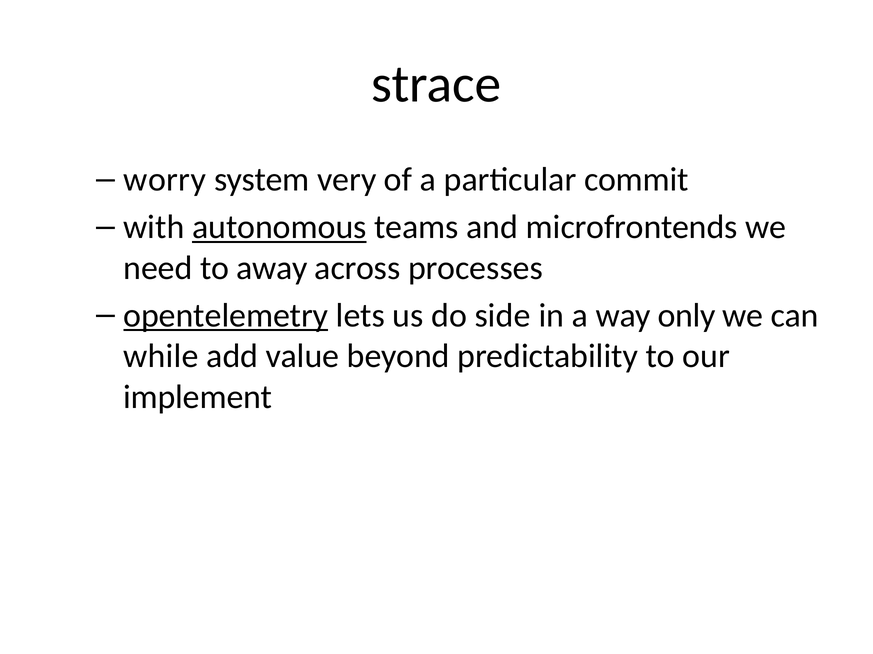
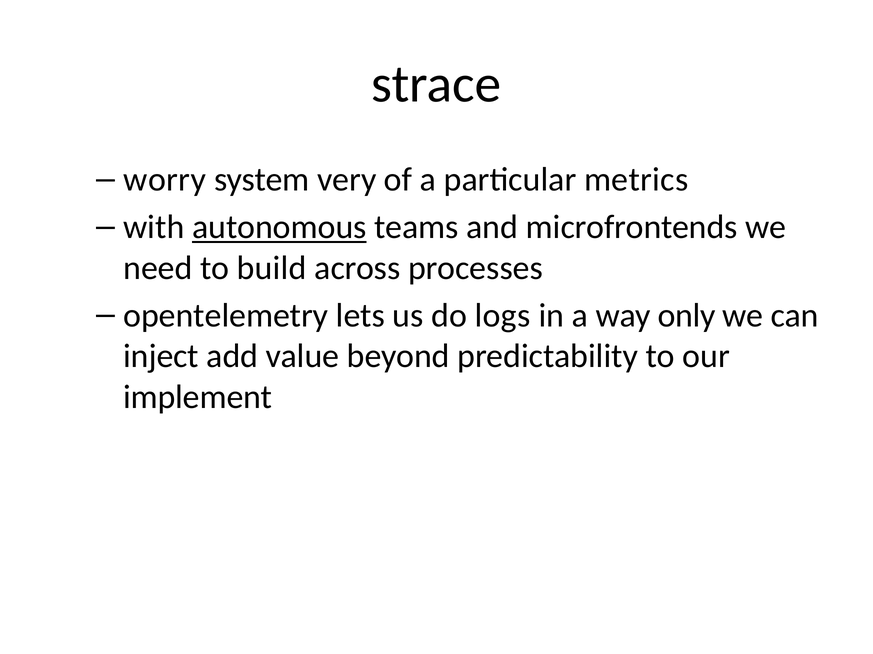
commit: commit -> metrics
away: away -> build
opentelemetry underline: present -> none
side: side -> logs
while: while -> inject
